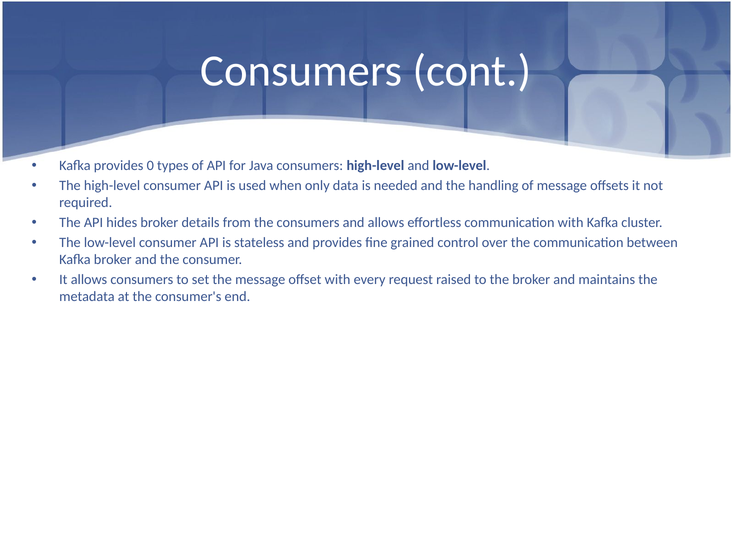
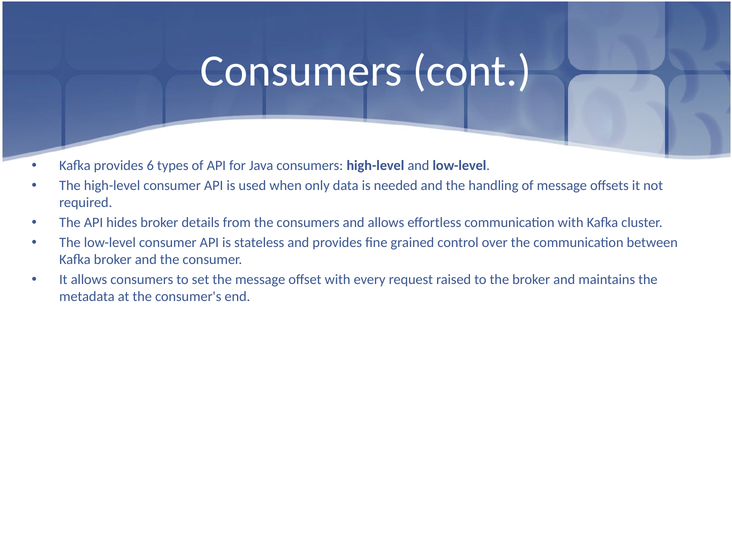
0: 0 -> 6
